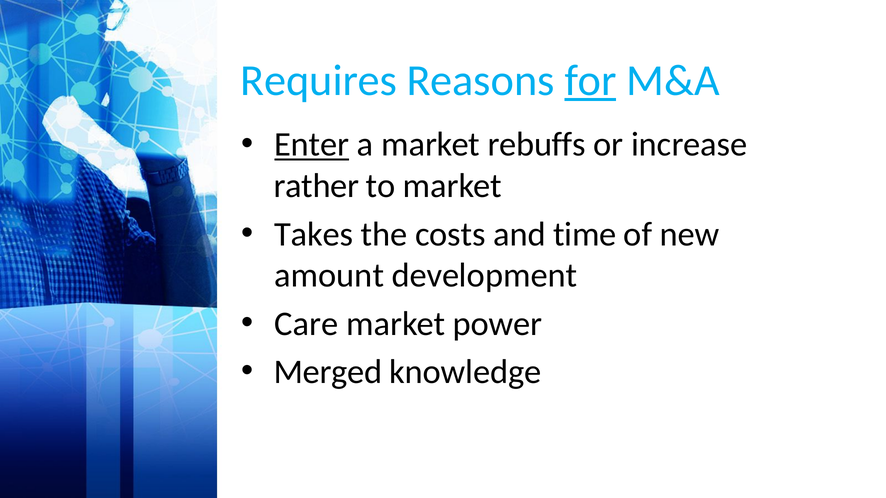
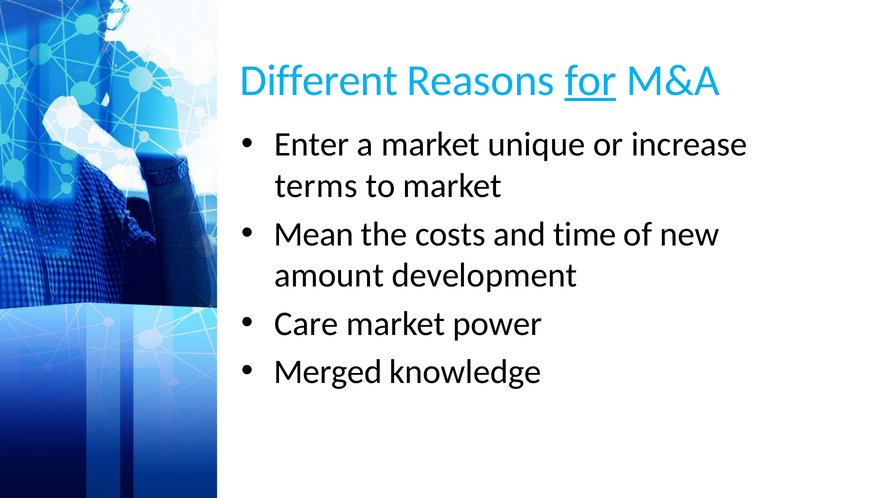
Requires: Requires -> Different
Enter underline: present -> none
rebuffs: rebuffs -> unique
rather: rather -> terms
Takes: Takes -> Mean
